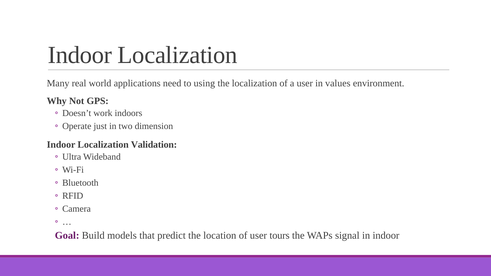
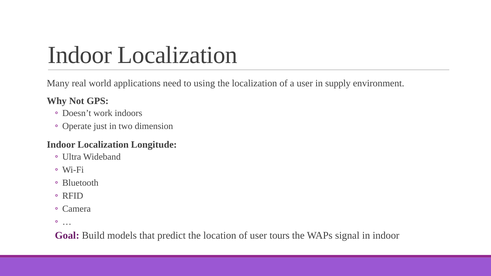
values: values -> supply
Validation: Validation -> Longitude
